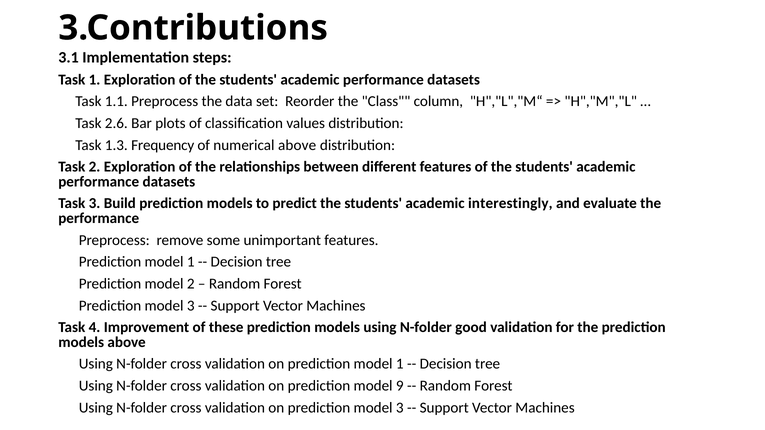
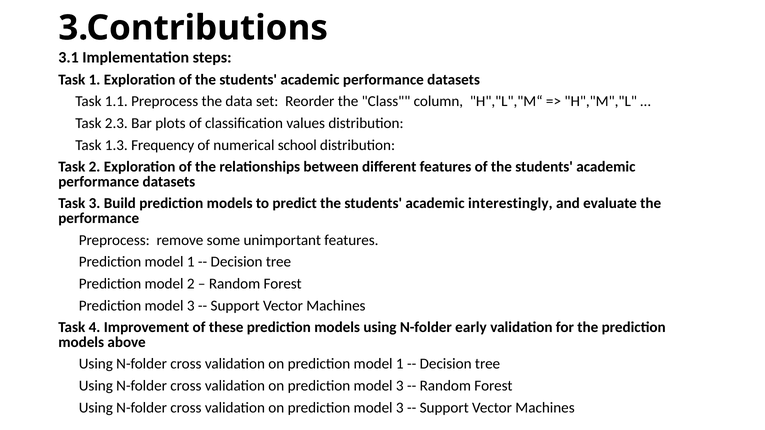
2.6: 2.6 -> 2.3
numerical above: above -> school
good: good -> early
9 at (400, 386): 9 -> 3
